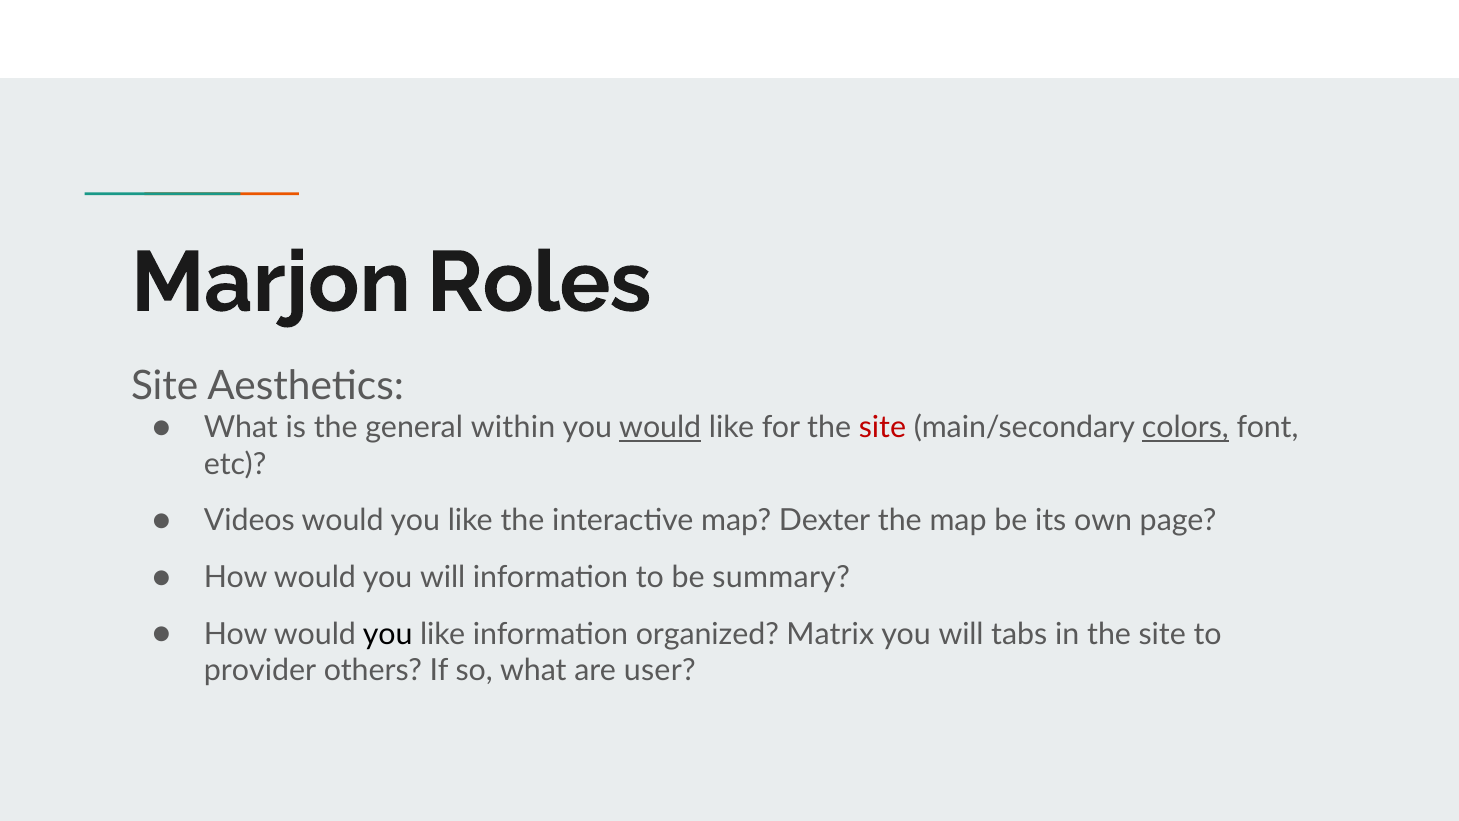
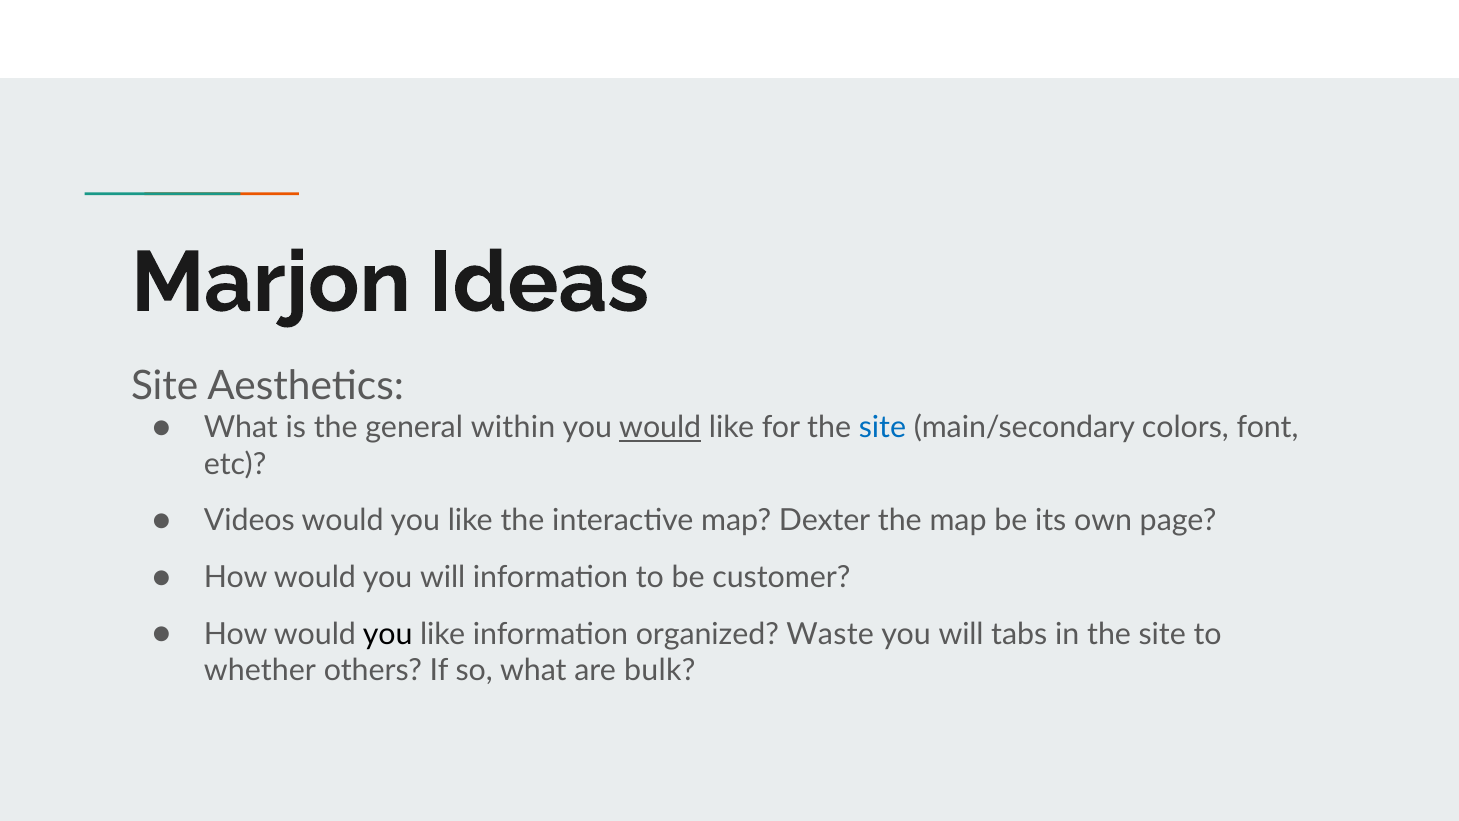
Roles: Roles -> Ideas
site at (882, 427) colour: red -> blue
colors underline: present -> none
summary: summary -> customer
Matrix: Matrix -> Waste
provider: provider -> whether
user: user -> bulk
